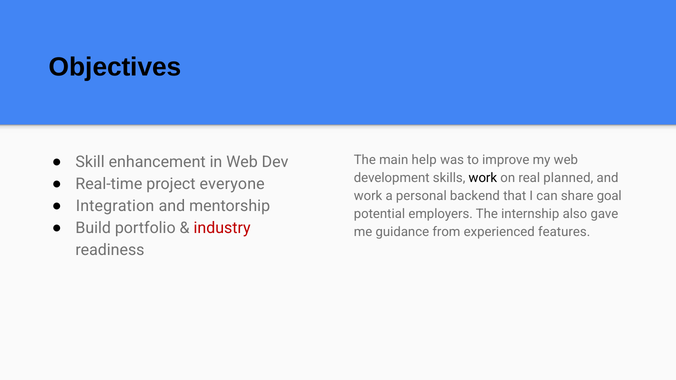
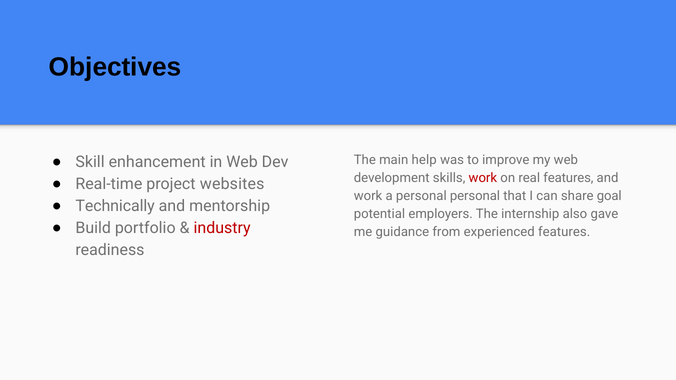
work at (483, 178) colour: black -> red
real planned: planned -> features
everyone: everyone -> websites
personal backend: backend -> personal
Integration: Integration -> Technically
